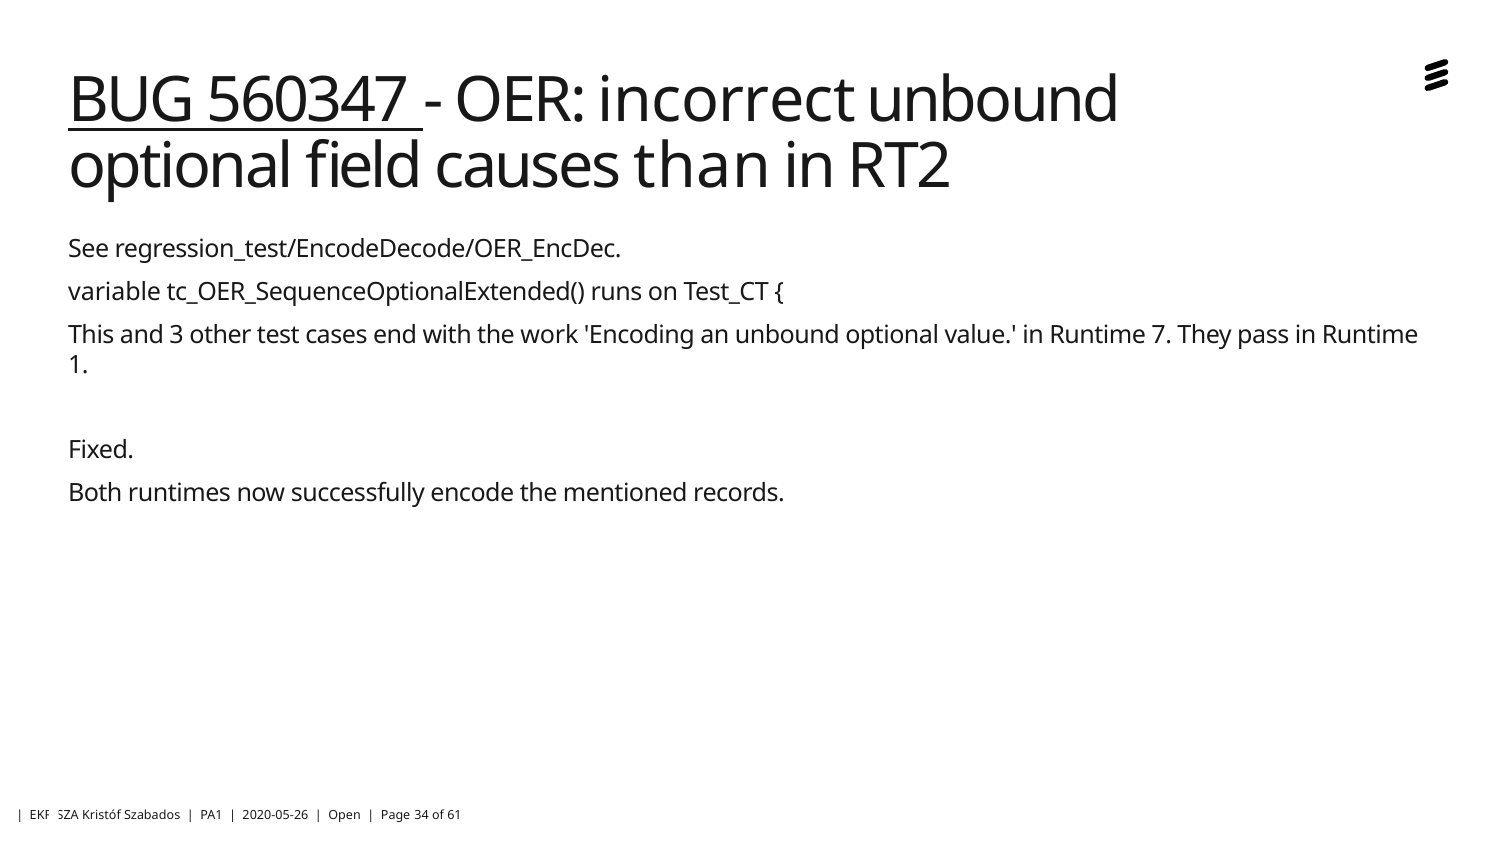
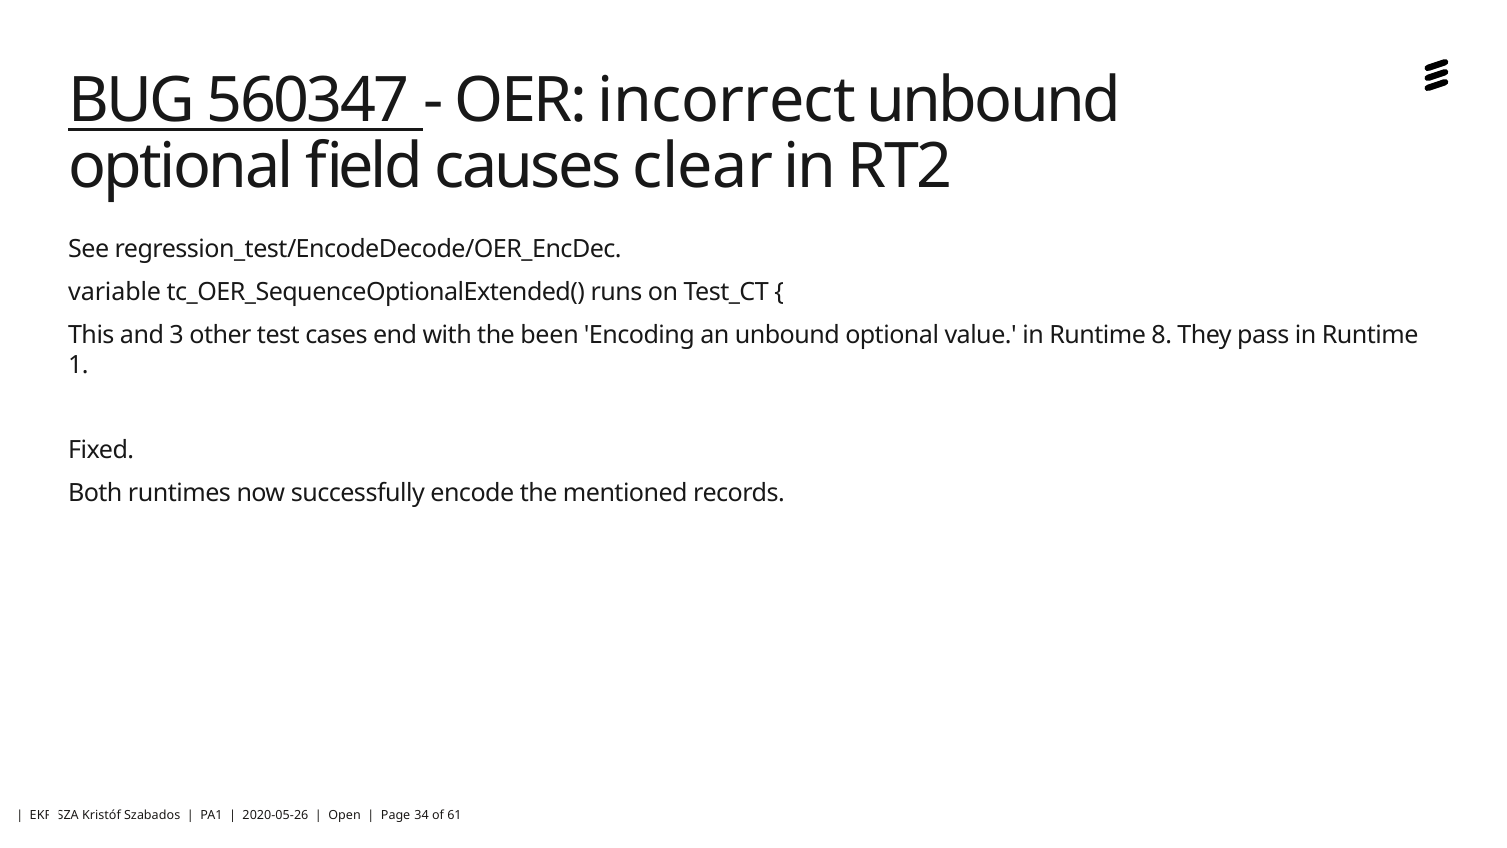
than: than -> clear
work: work -> been
7: 7 -> 8
